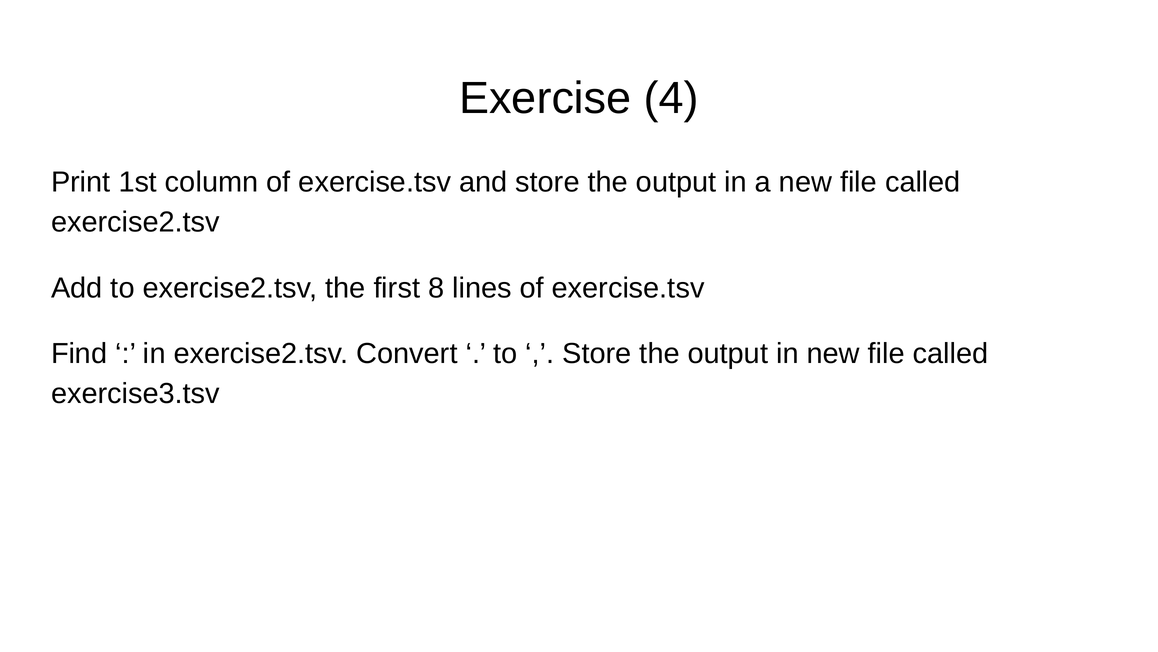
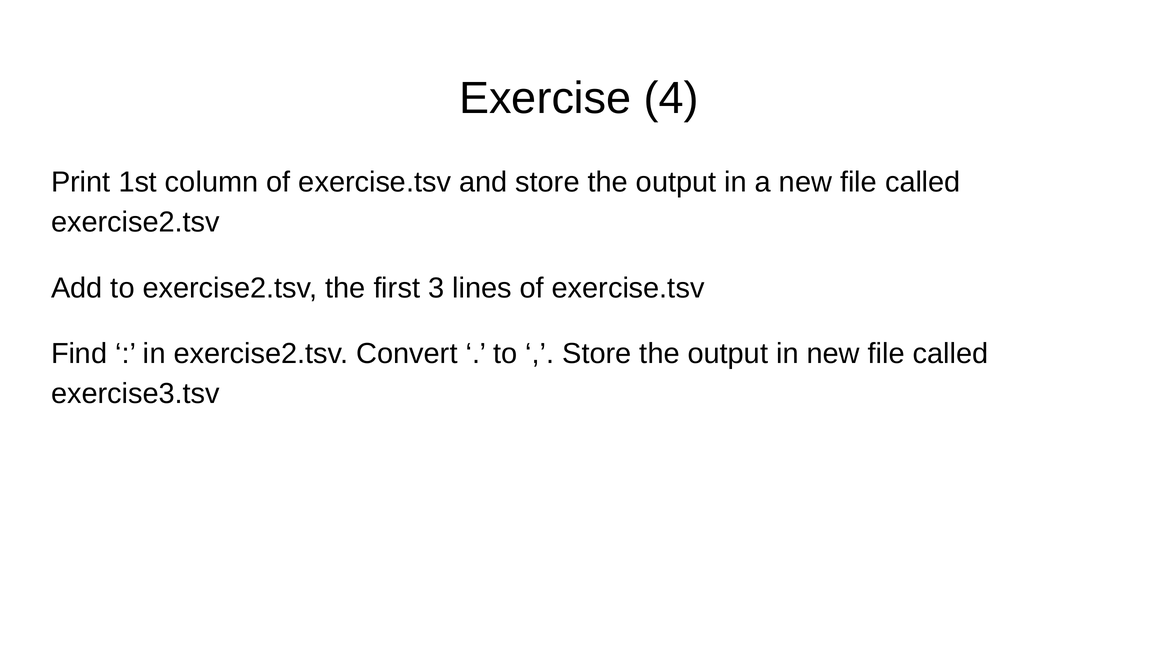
8: 8 -> 3
